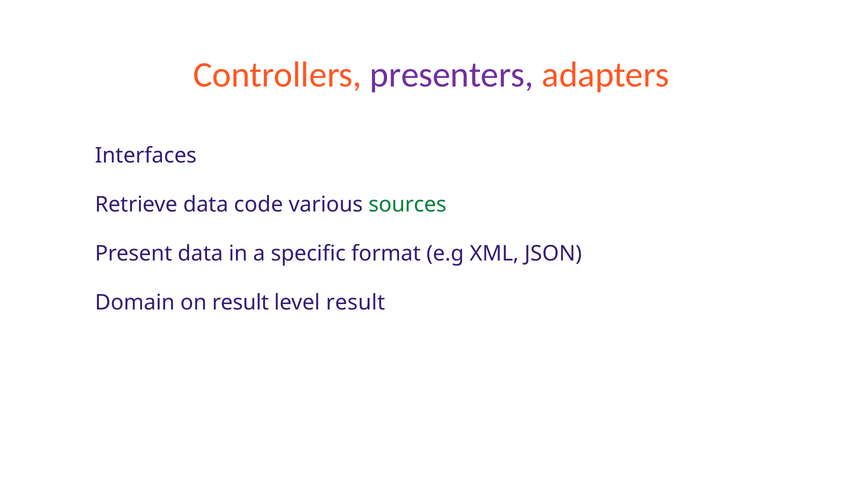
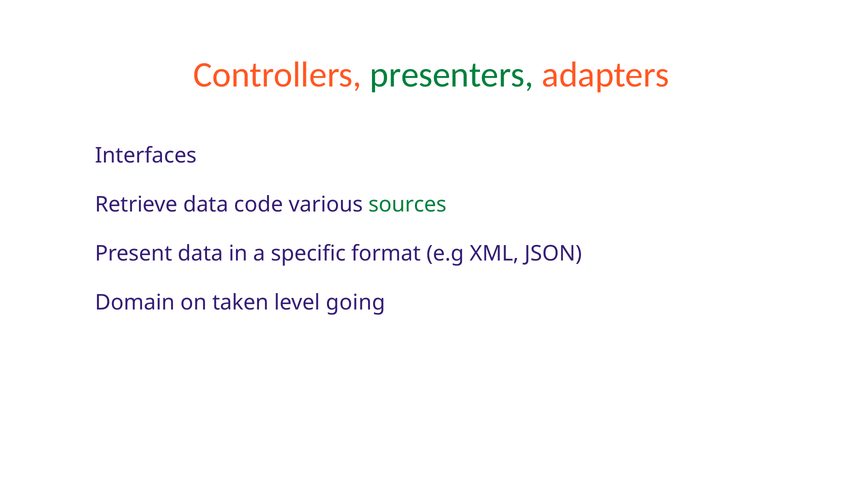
presenters colour: purple -> green
on result: result -> taken
level result: result -> going
